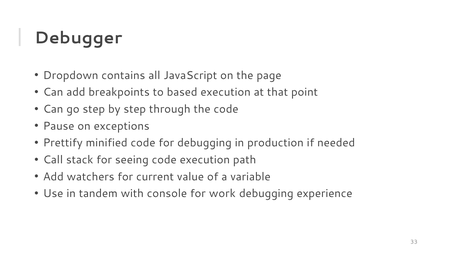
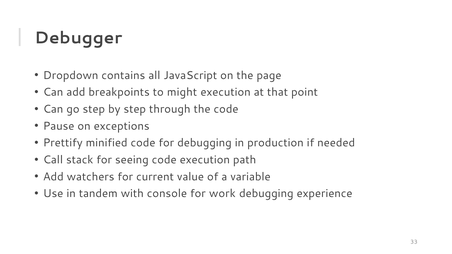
based: based -> might
